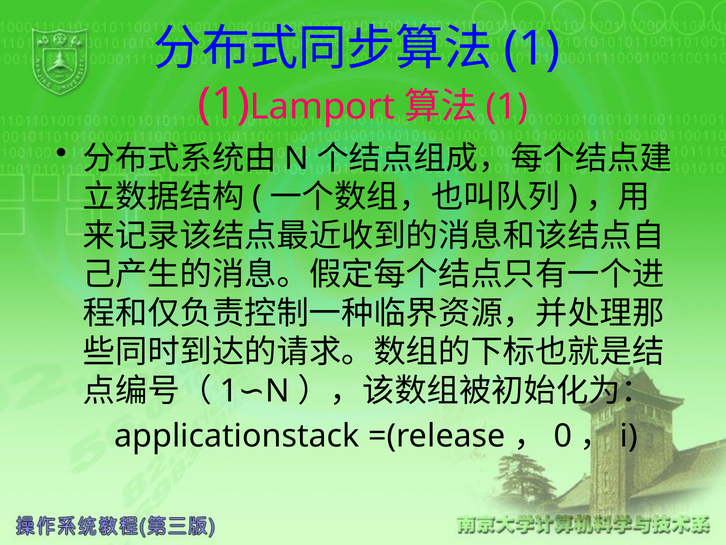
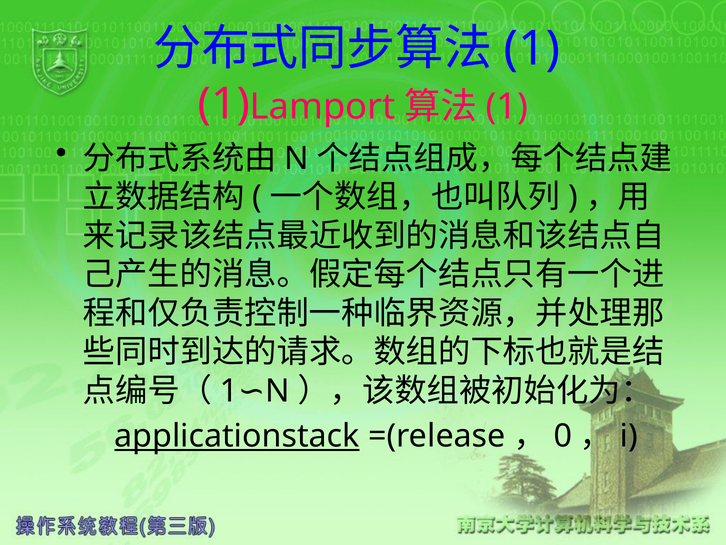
applicationstack underline: none -> present
